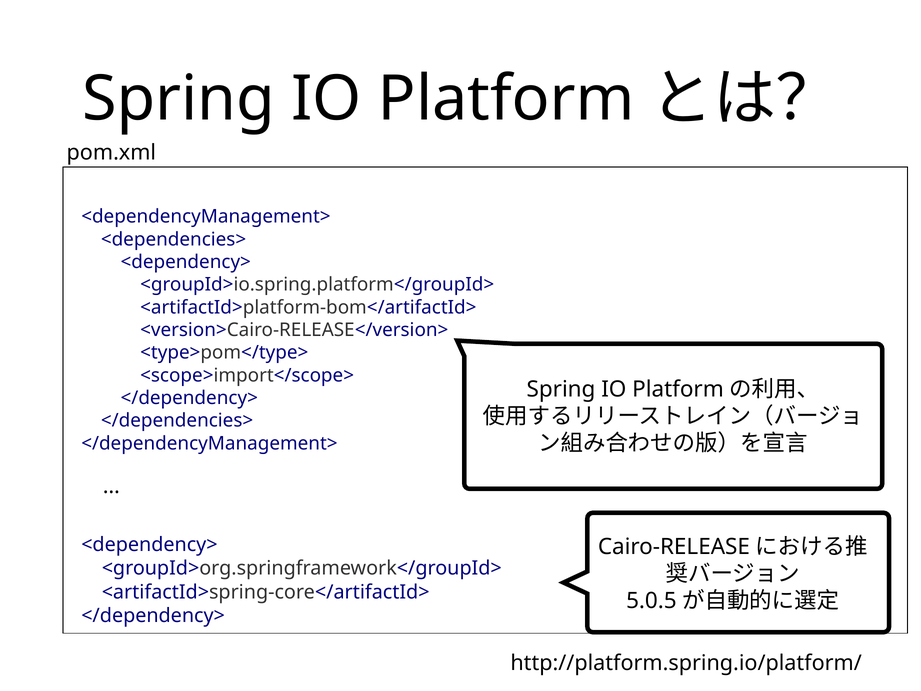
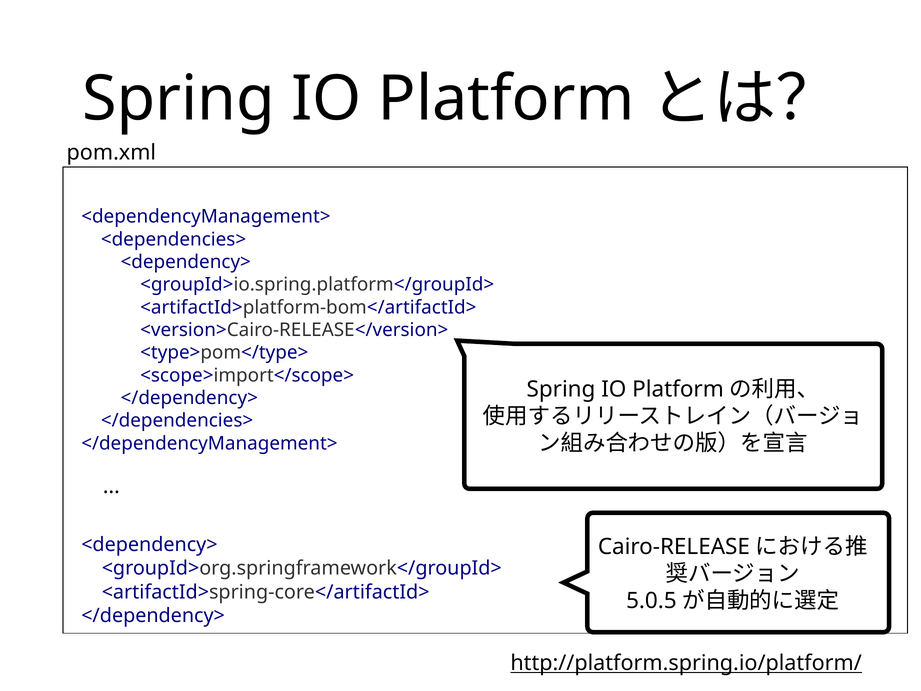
http://platform.spring.io/platform/ underline: none -> present
